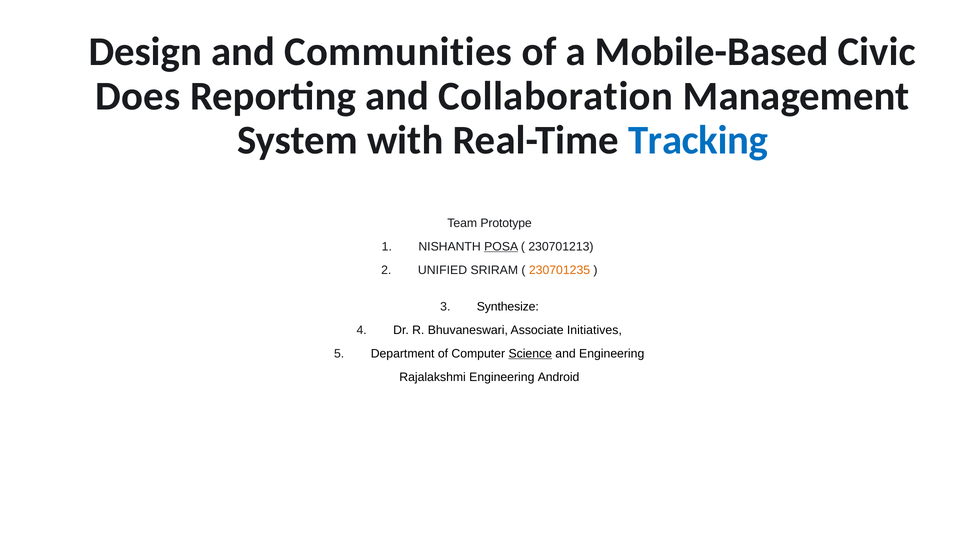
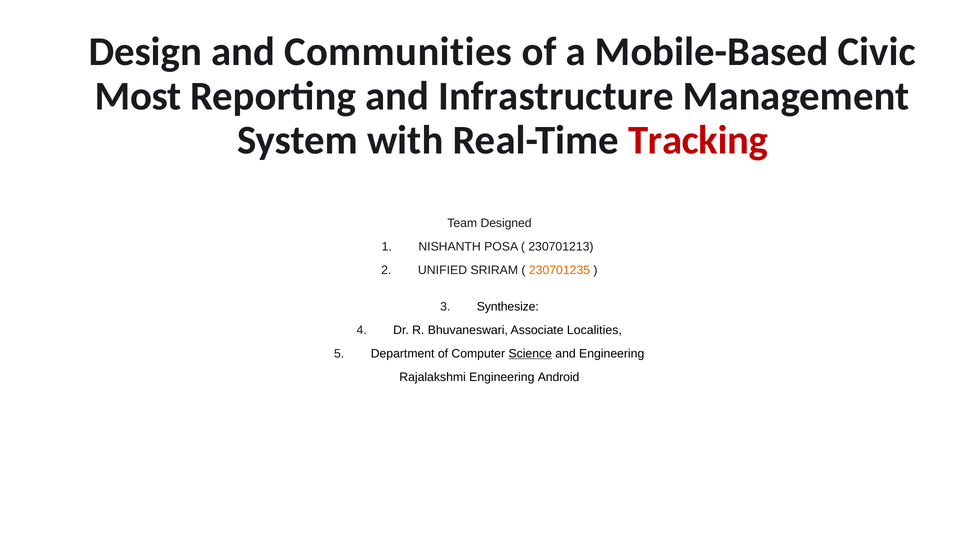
Does: Does -> Most
Collaboration: Collaboration -> Infrastructure
Tracking colour: blue -> red
Prototype: Prototype -> Designed
POSA underline: present -> none
Initiatives: Initiatives -> Localities
